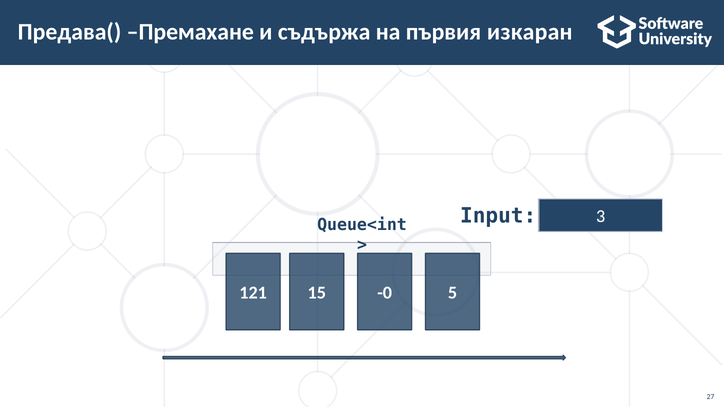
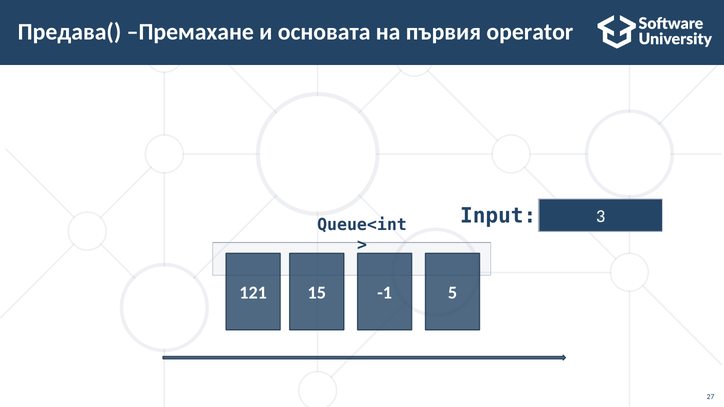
съдържа: съдържа -> основата
изкаран: изкаран -> operator
-0: -0 -> -1
